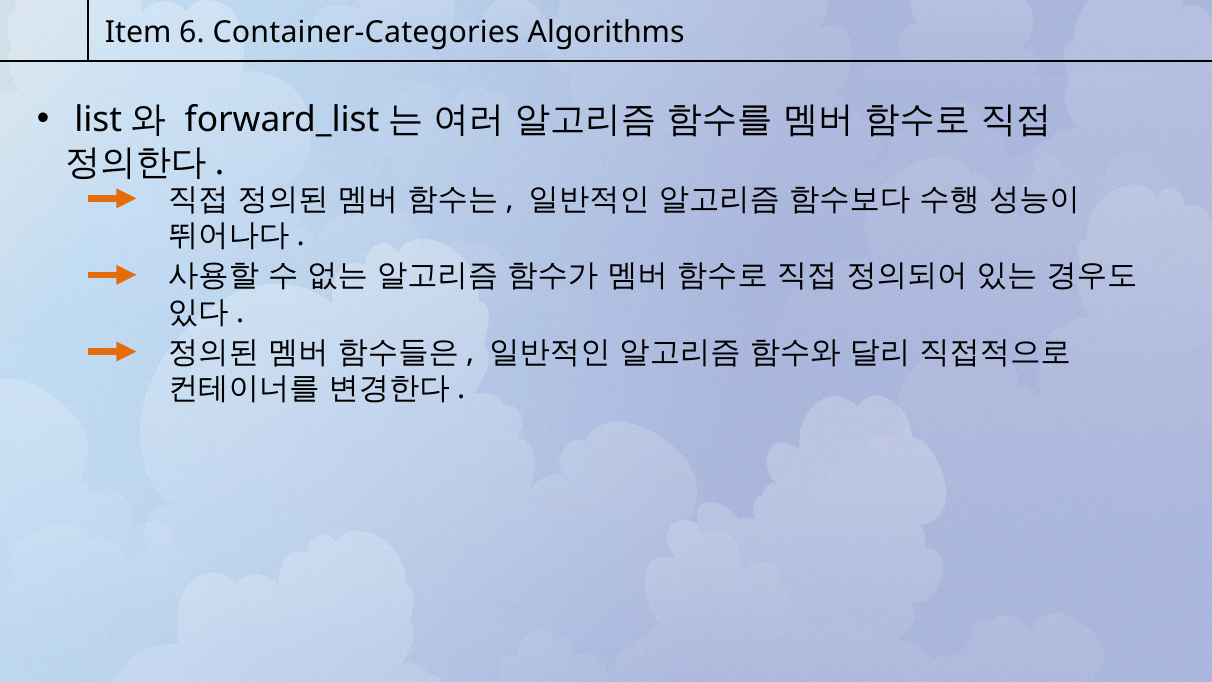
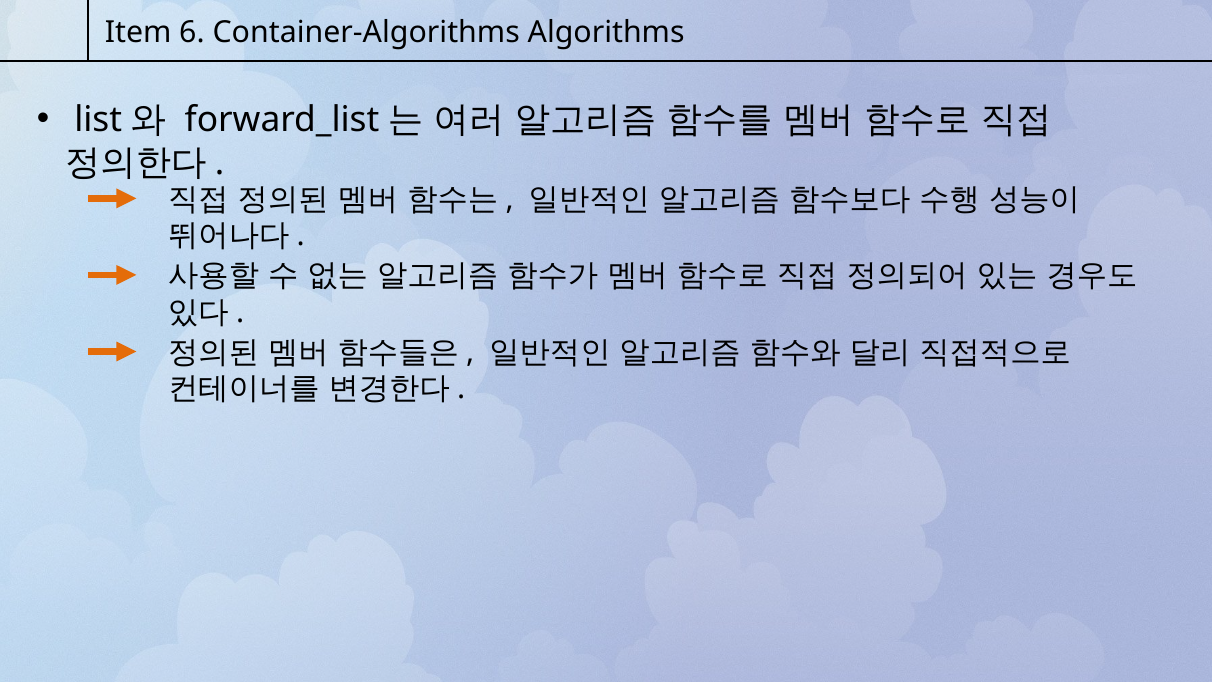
Container-Categories: Container-Categories -> Container-Algorithms
